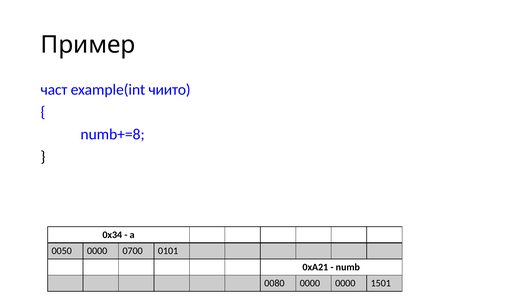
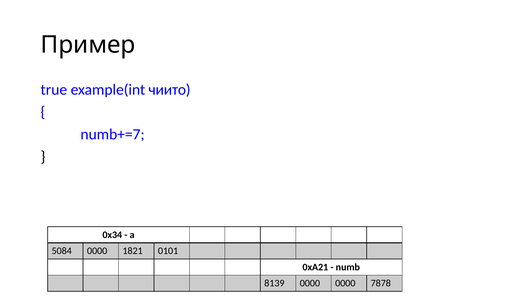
част: част -> true
numb+=8: numb+=8 -> numb+=7
0050: 0050 -> 5084
0700: 0700 -> 1821
0080: 0080 -> 8139
1501: 1501 -> 7878
